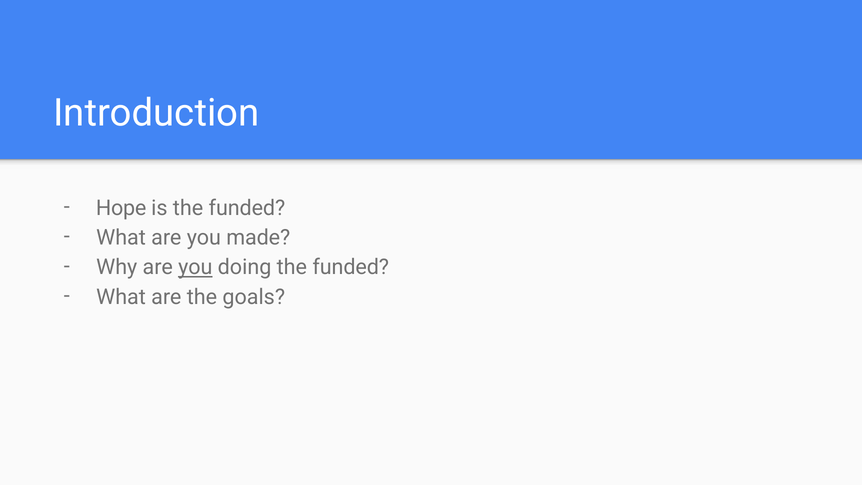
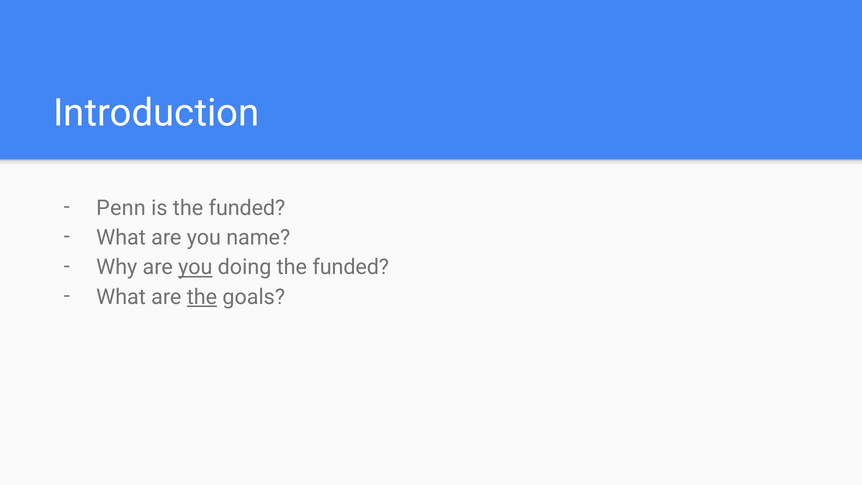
Hope: Hope -> Penn
made: made -> name
the at (202, 297) underline: none -> present
